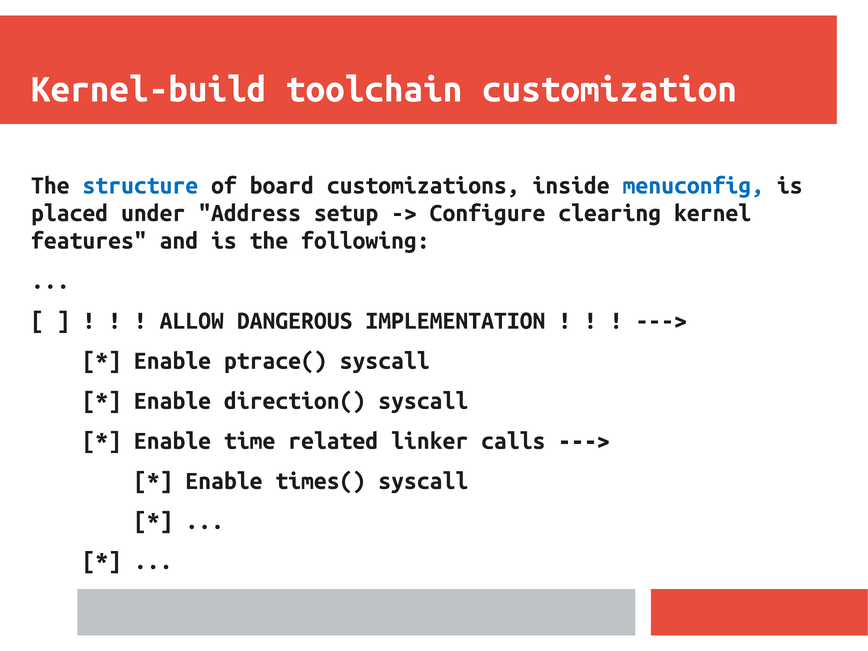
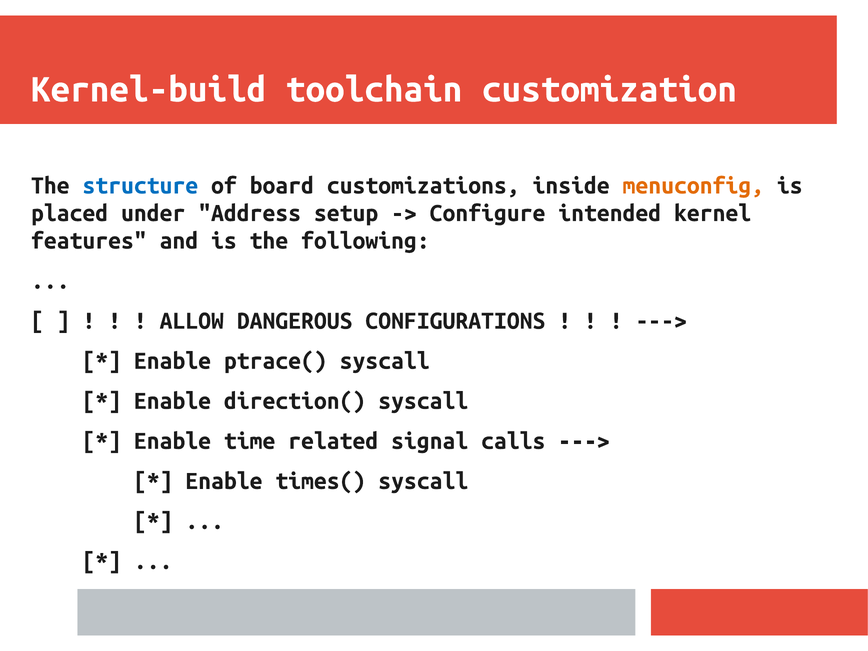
menuconfig colour: blue -> orange
clearing: clearing -> intended
IMPLEMENTATION: IMPLEMENTATION -> CONFIGURATIONS
linker: linker -> signal
